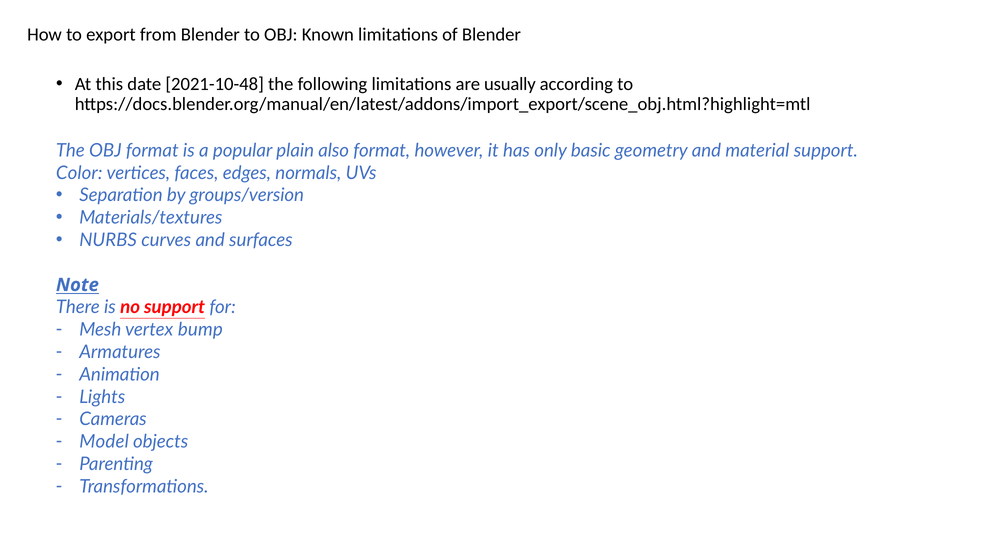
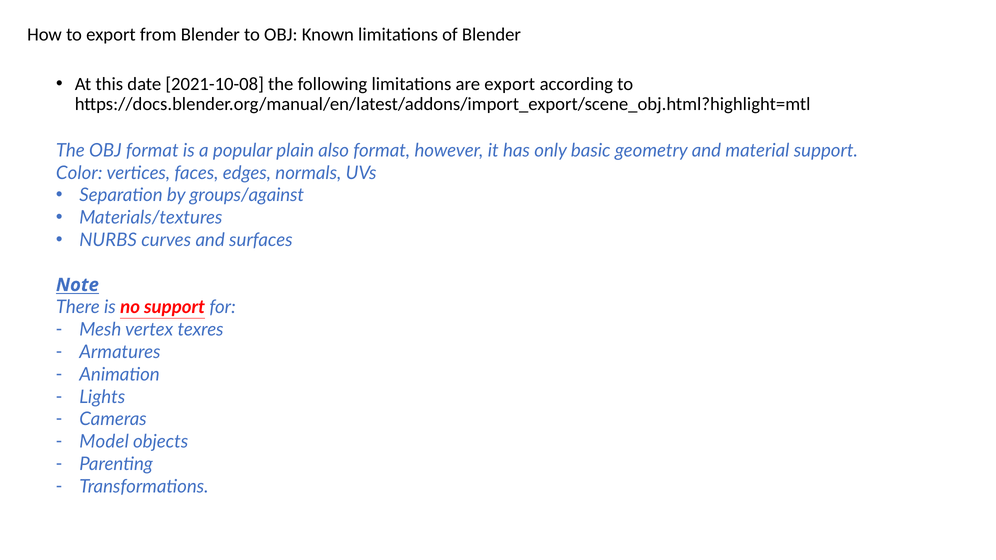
2021-10-48: 2021-10-48 -> 2021-10-08
are usually: usually -> export
groups/version: groups/version -> groups/against
bump: bump -> texres
